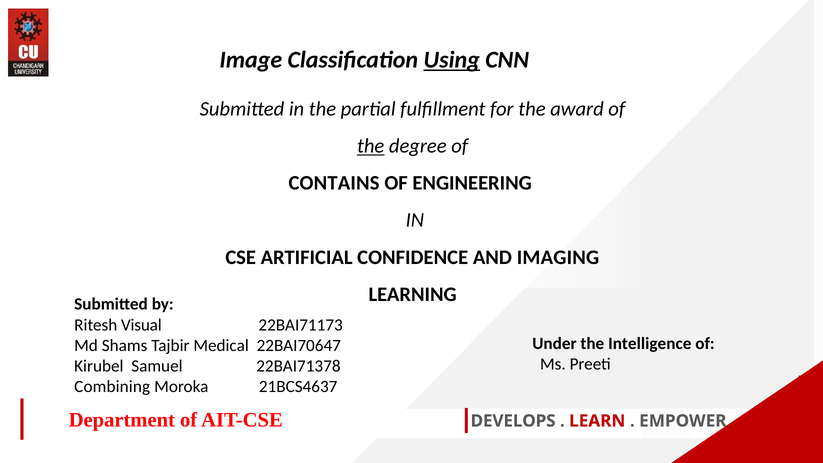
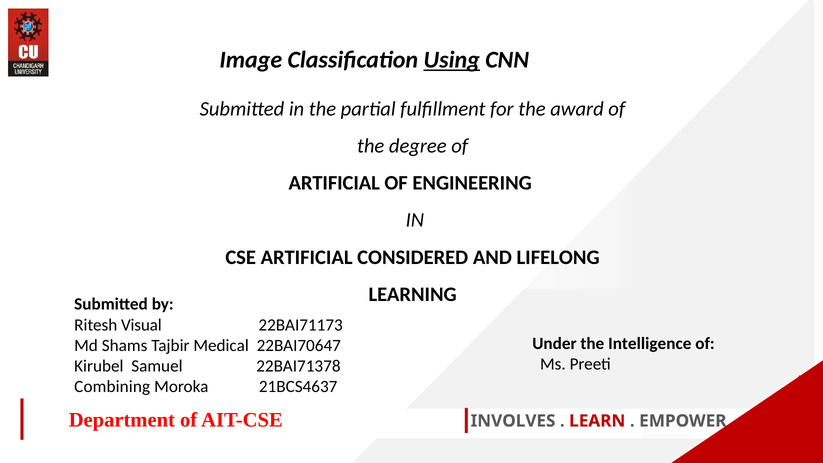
the at (371, 146) underline: present -> none
CONTAINS at (334, 183): CONTAINS -> ARTIFICIAL
CONFIDENCE: CONFIDENCE -> CONSIDERED
IMAGING: IMAGING -> LIFELONG
DEVELOPS: DEVELOPS -> INVOLVES
